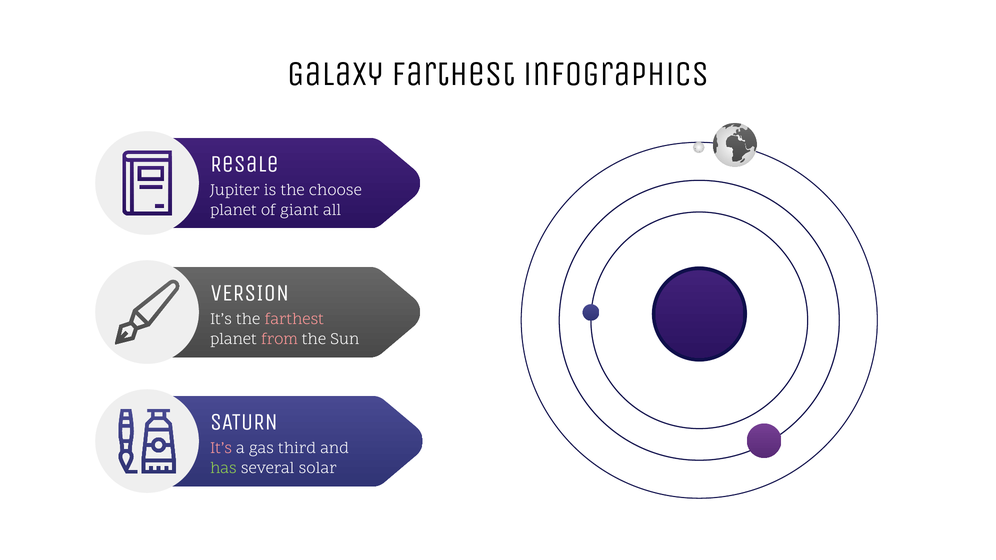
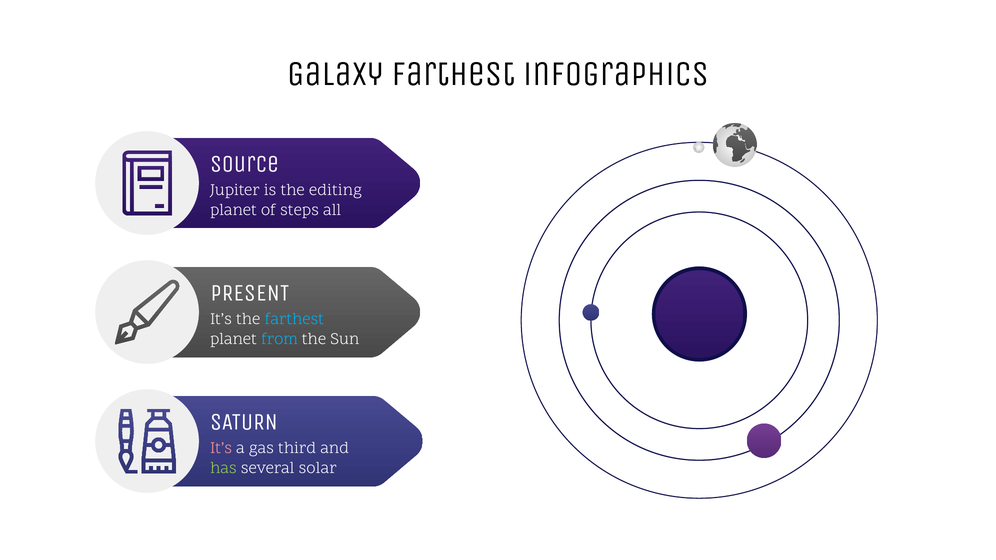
Resale: Resale -> Source
choose: choose -> editing
giant: giant -> steps
VERSION: VERSION -> PRESENT
farthest at (294, 319) colour: pink -> light blue
from colour: pink -> light blue
